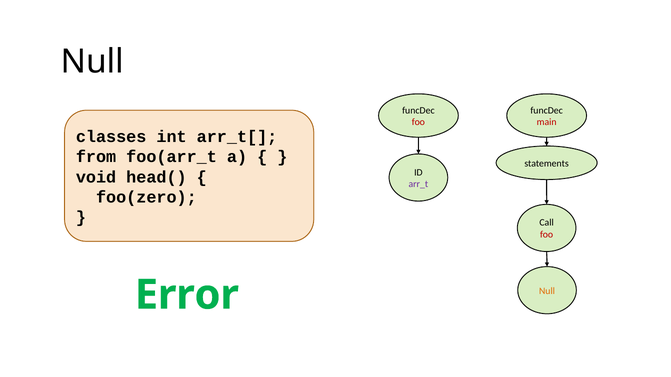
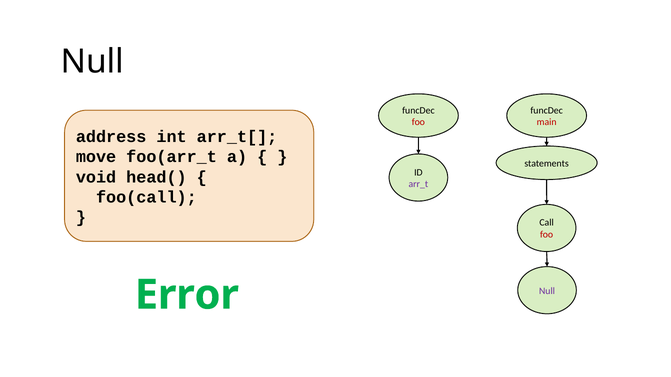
classes: classes -> address
from: from -> move
foo(zero: foo(zero -> foo(call
Null at (547, 291) colour: orange -> purple
